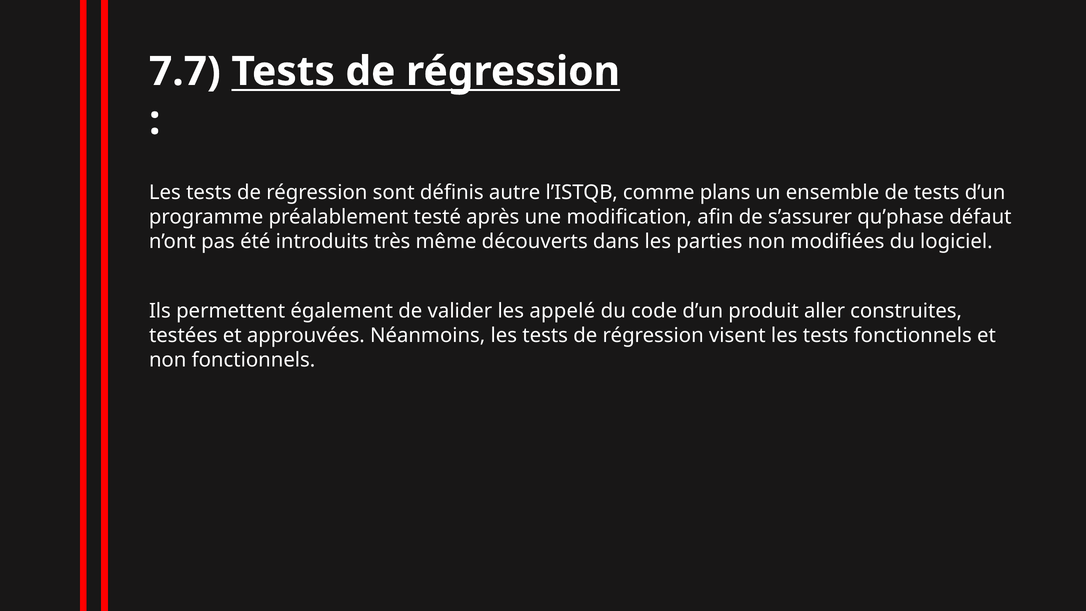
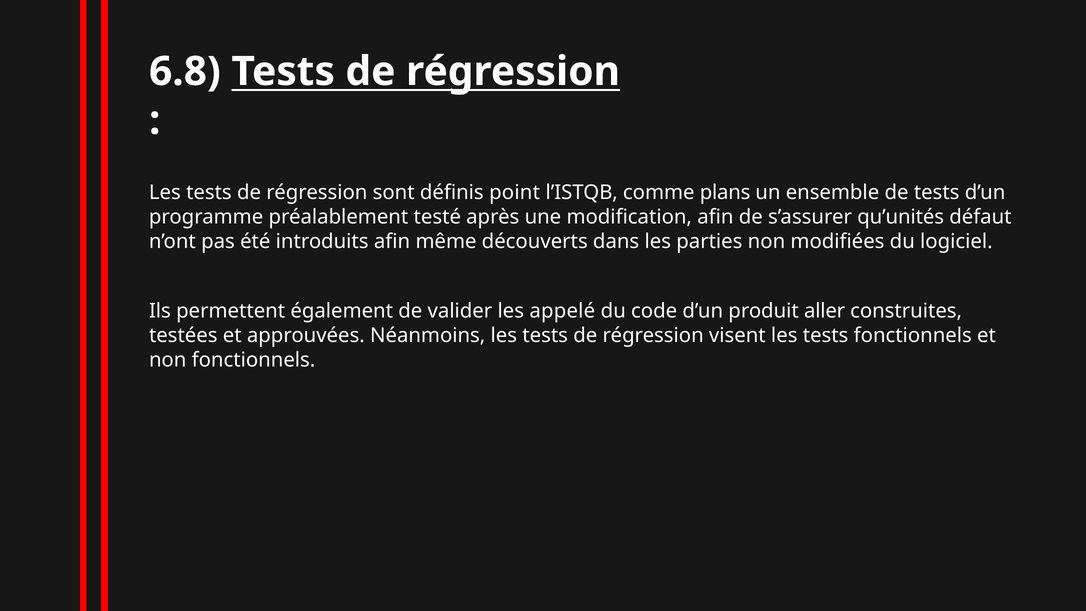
7.7: 7.7 -> 6.8
autre: autre -> point
qu’phase: qu’phase -> qu’unités
introduits très: très -> afin
